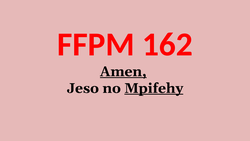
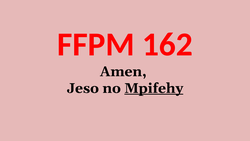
Amen underline: present -> none
